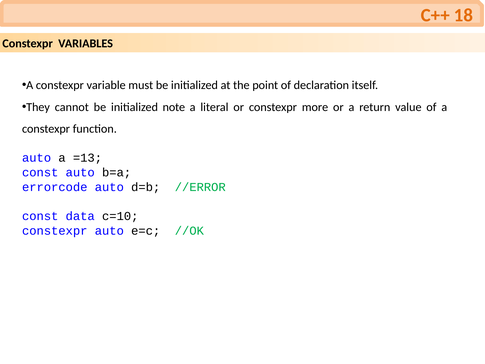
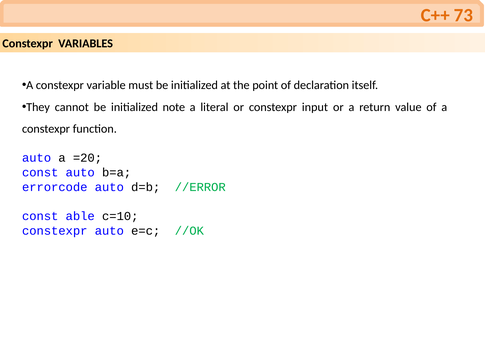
18: 18 -> 73
more: more -> input
=13: =13 -> =20
data: data -> able
